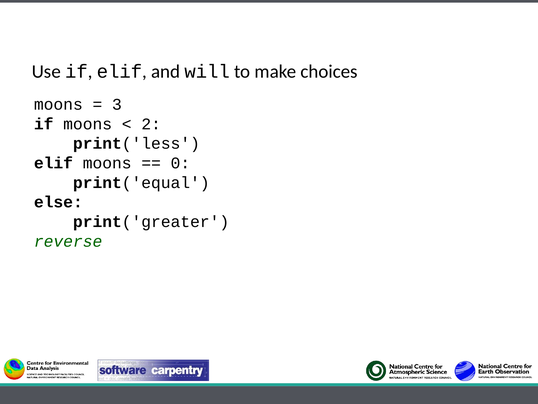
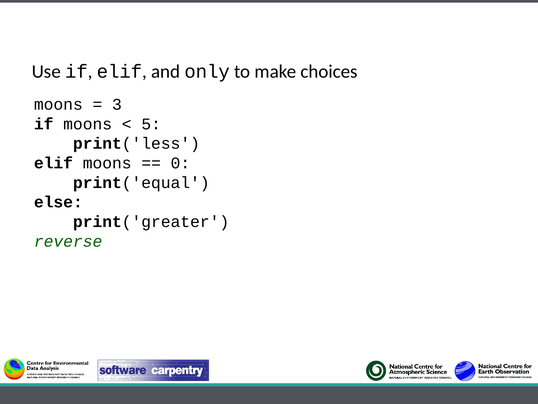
will: will -> only
2: 2 -> 5
